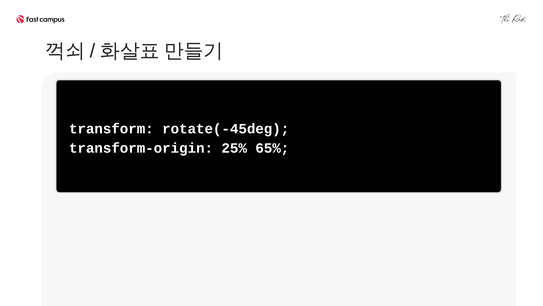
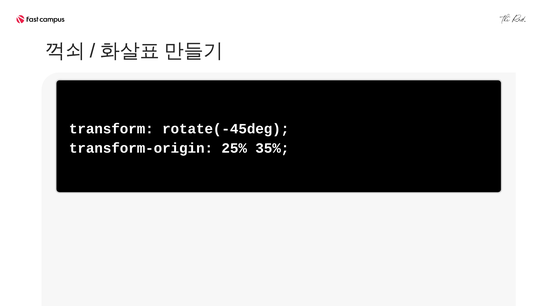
65%: 65% -> 35%
